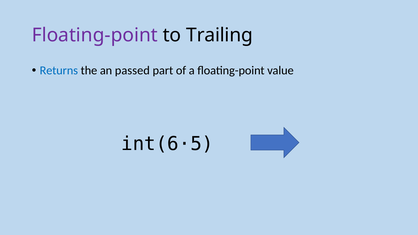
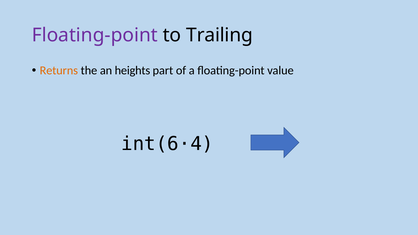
Returns colour: blue -> orange
passed: passed -> heights
int(6·5: int(6·5 -> int(6·4
